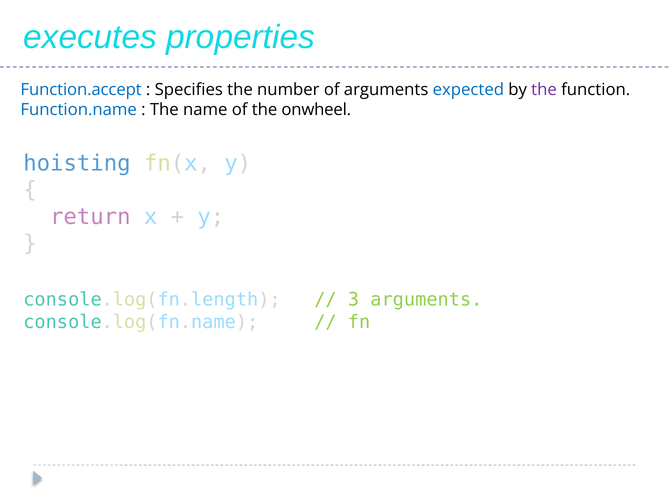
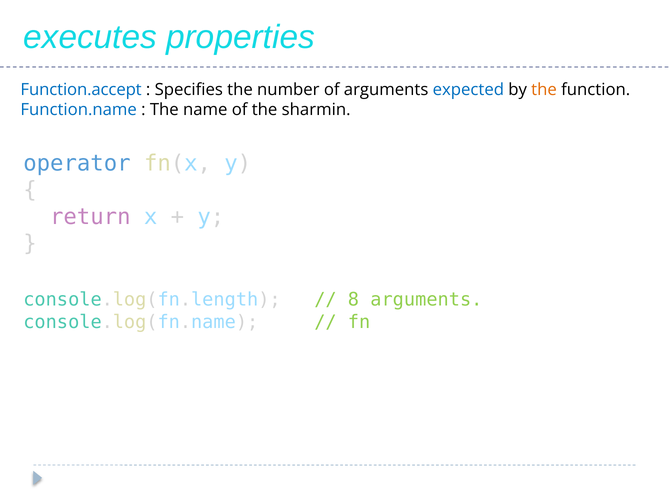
the at (544, 90) colour: purple -> orange
onwheel: onwheel -> sharmin
hoisting: hoisting -> operator
3: 3 -> 8
